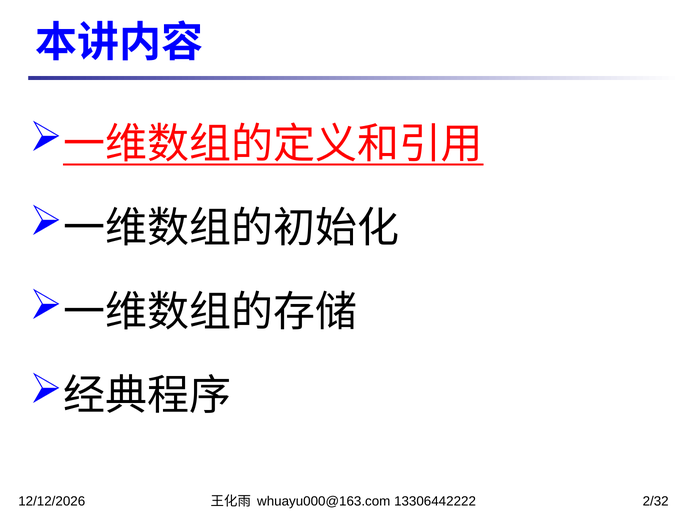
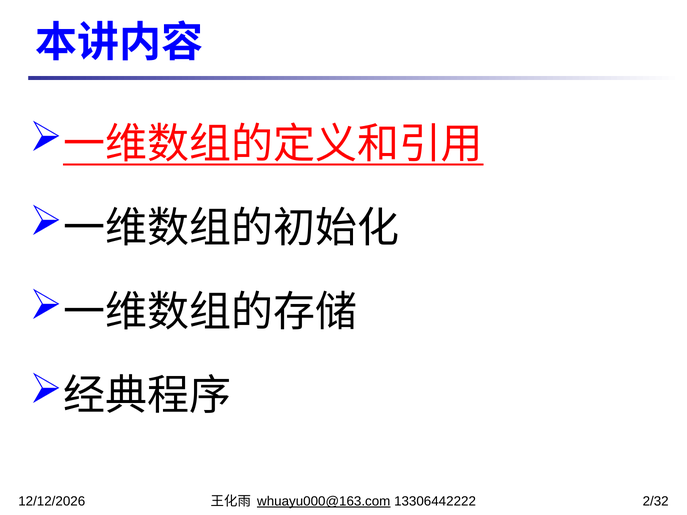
whuayu000@163.com underline: none -> present
